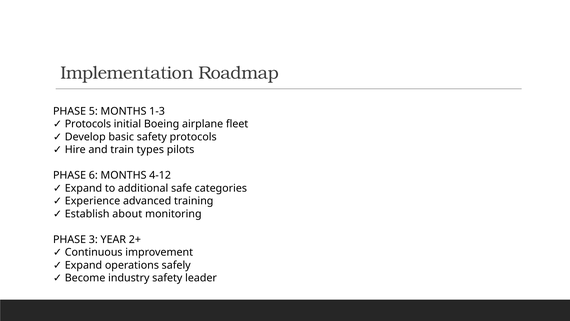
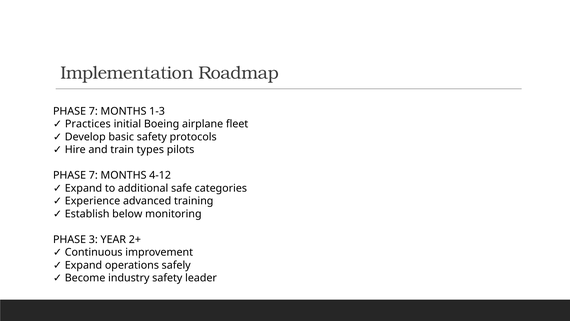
5 at (93, 111): 5 -> 7
Protocols at (88, 124): Protocols -> Practices
6 at (93, 175): 6 -> 7
about: about -> below
